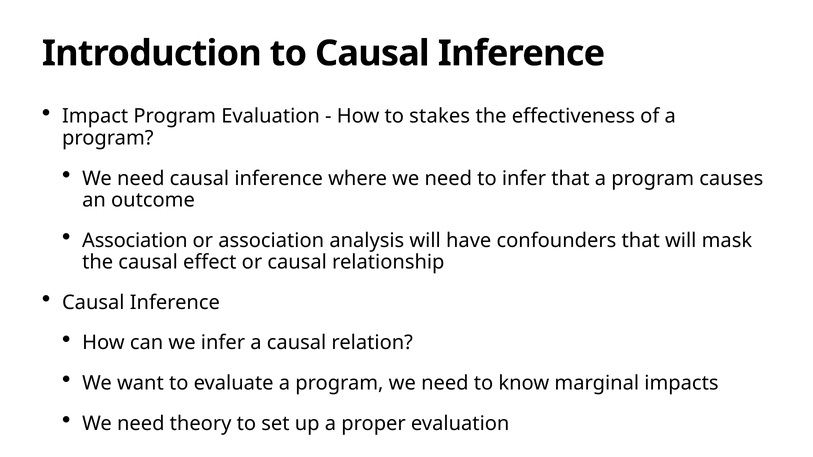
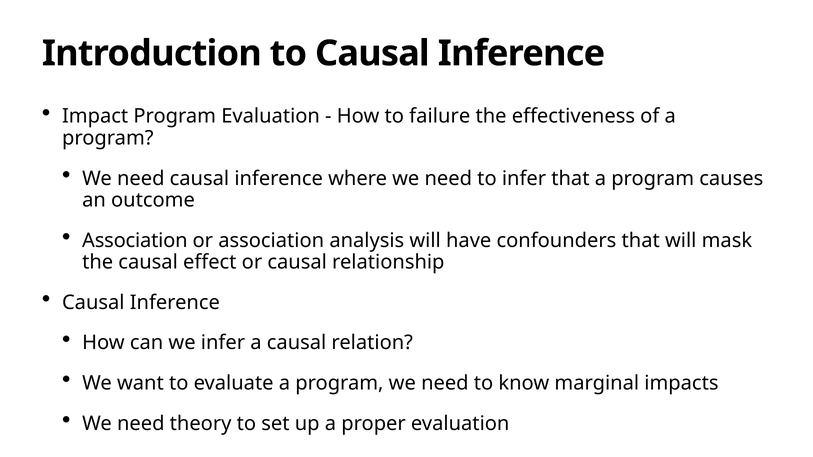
stakes: stakes -> failure
